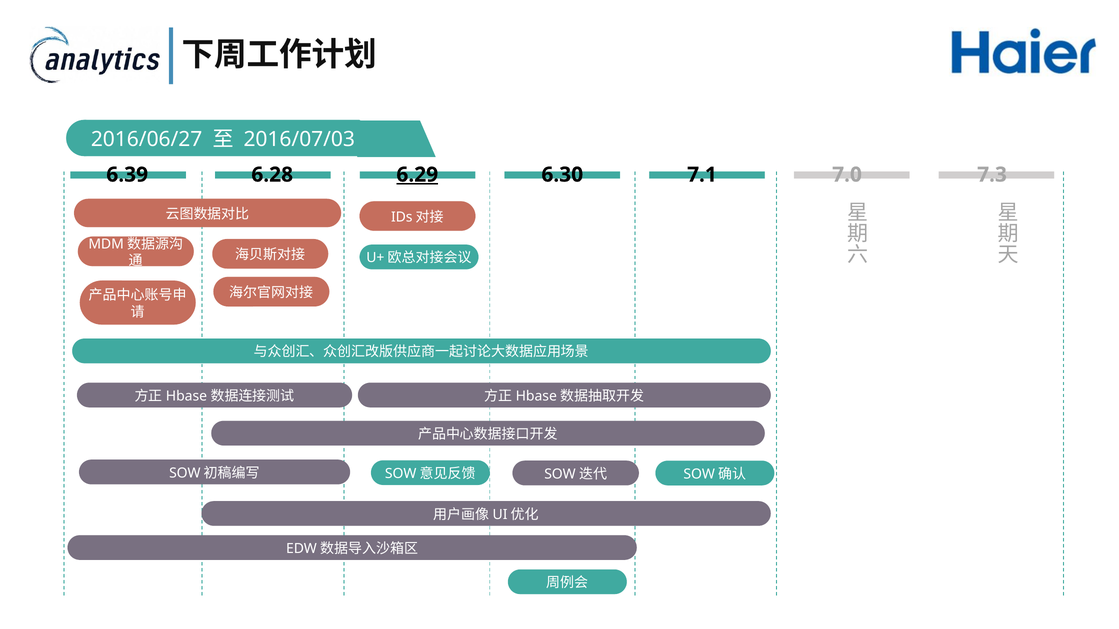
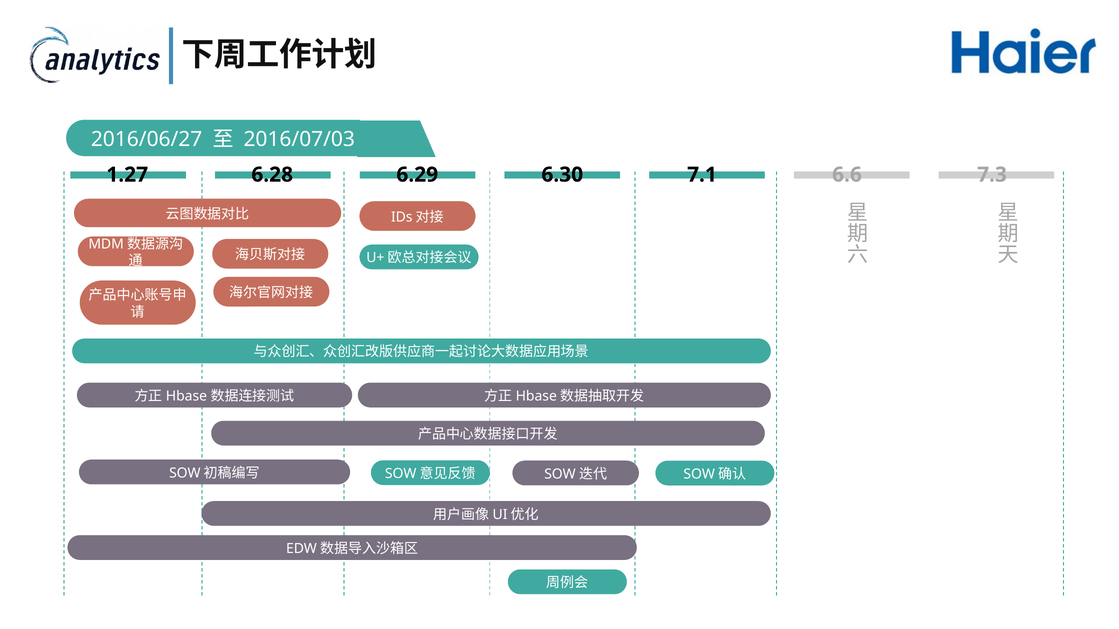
6.39: 6.39 -> 1.27
6.29 underline: present -> none
7.0: 7.0 -> 6.6
